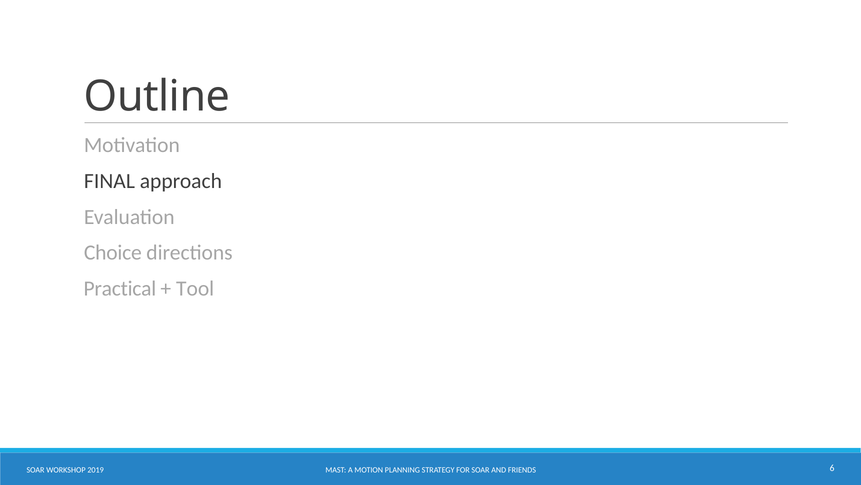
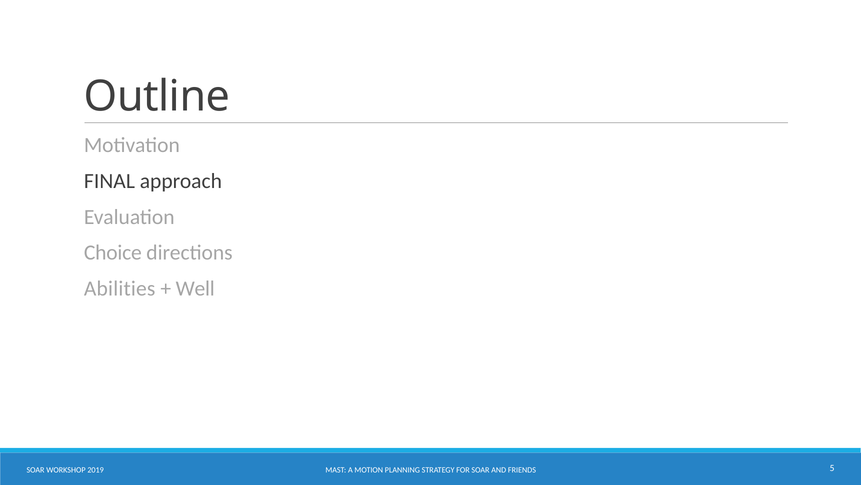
Practical: Practical -> Abilities
Tool: Tool -> Well
6: 6 -> 5
